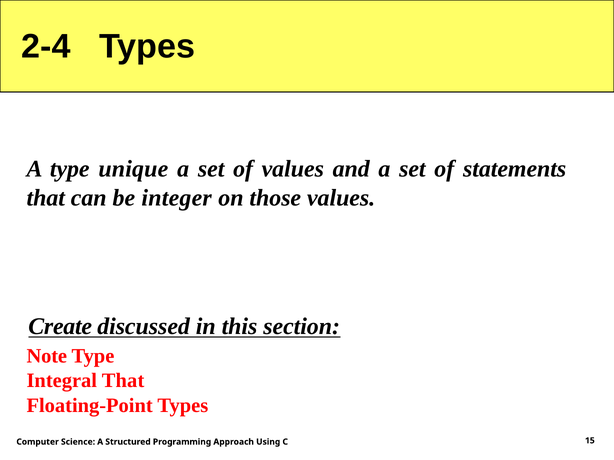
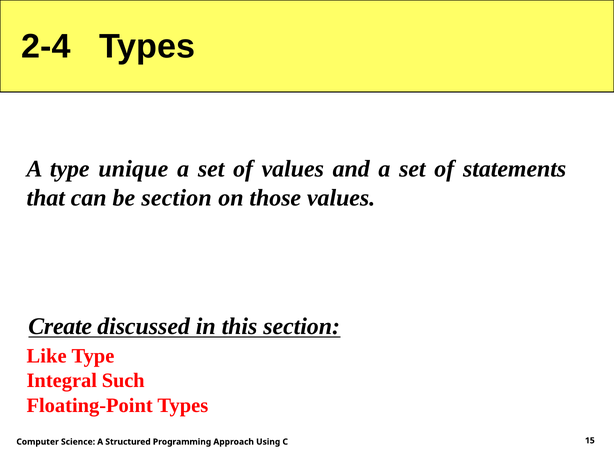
be integer: integer -> section
Note: Note -> Like
Integral That: That -> Such
